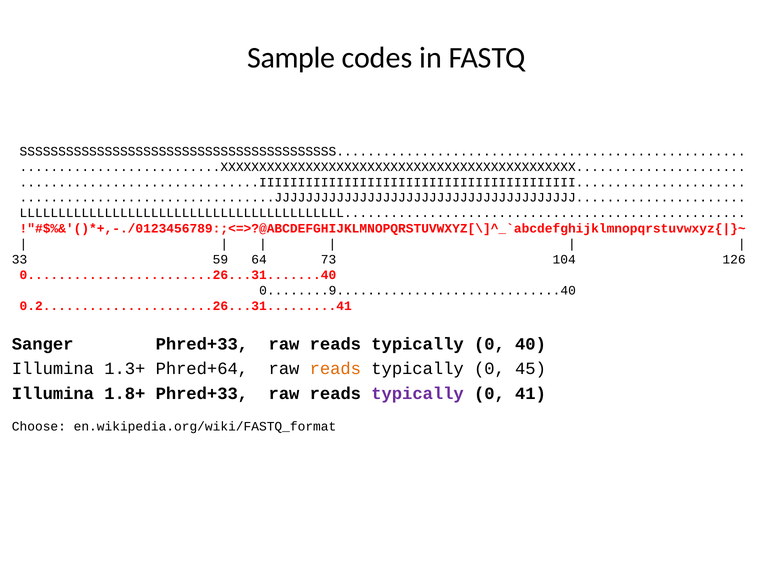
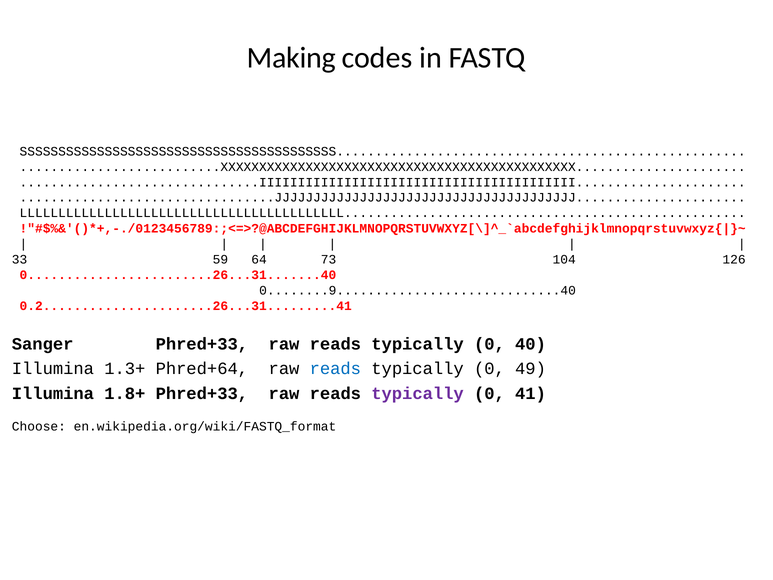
Sample: Sample -> Making
reads at (335, 368) colour: orange -> blue
45: 45 -> 49
